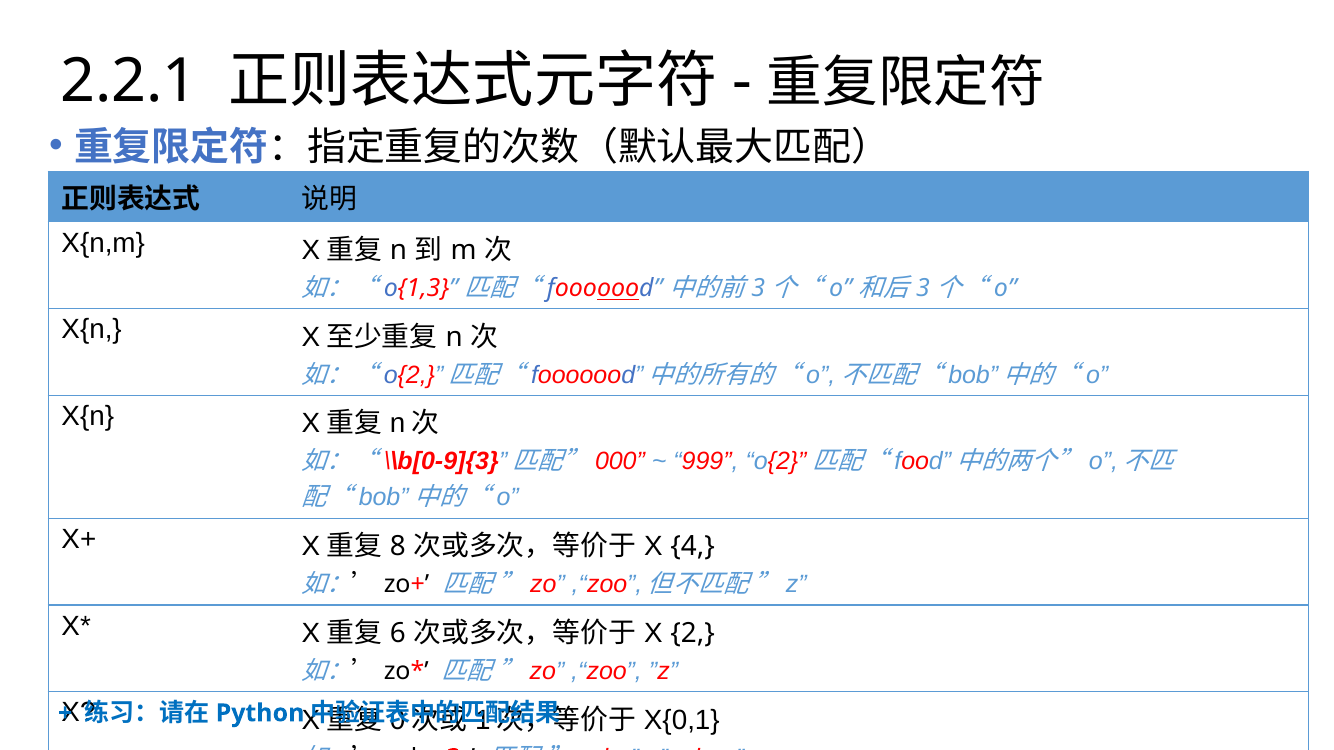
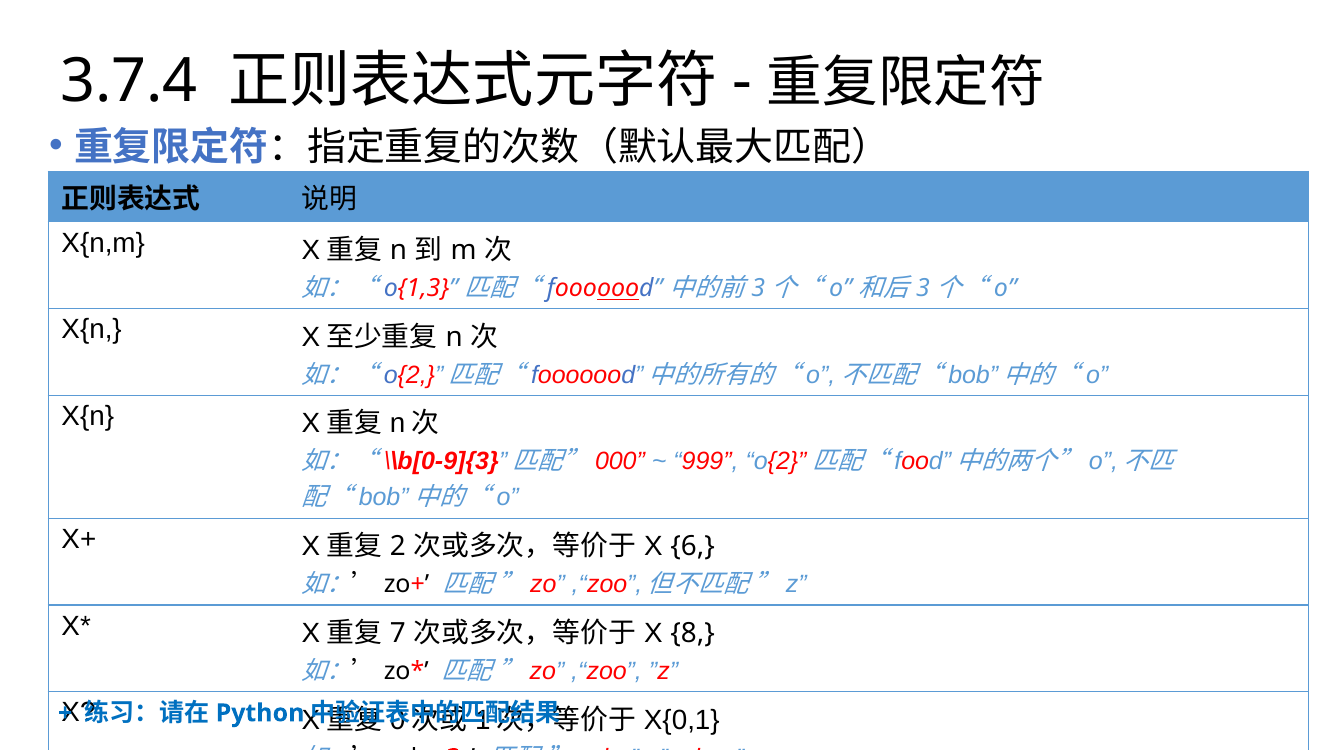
2.2.1: 2.2.1 -> 3.7.4
8: 8 -> 2
4: 4 -> 6
6: 6 -> 7
2: 2 -> 8
